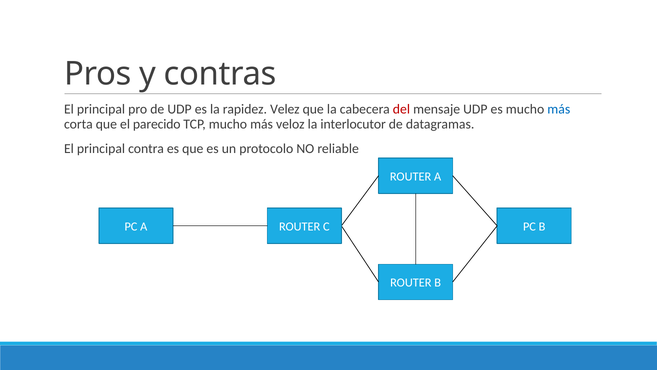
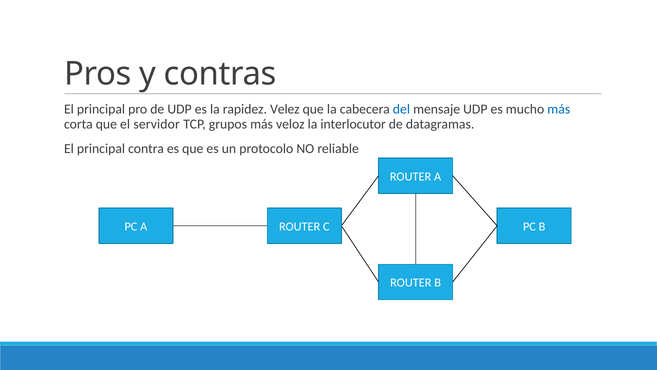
del colour: red -> blue
parecido: parecido -> servidor
TCP mucho: mucho -> grupos
